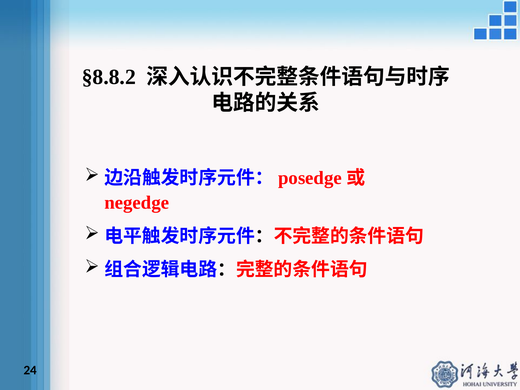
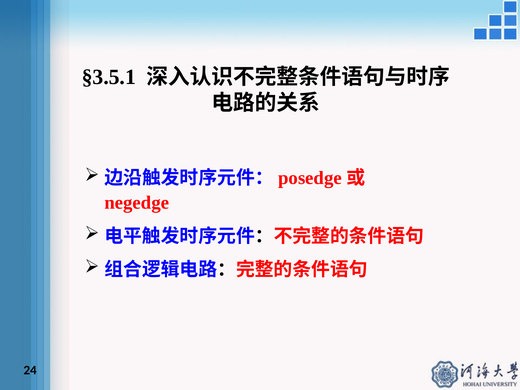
§8.8.2: §8.8.2 -> §3.5.1
